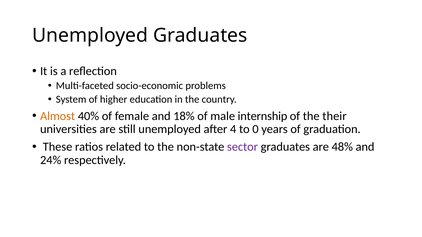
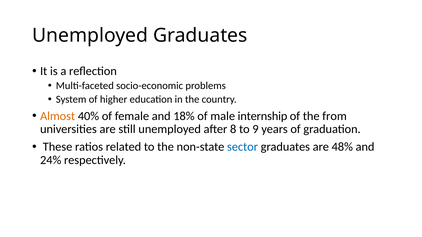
their: their -> from
4: 4 -> 8
0: 0 -> 9
sector colour: purple -> blue
